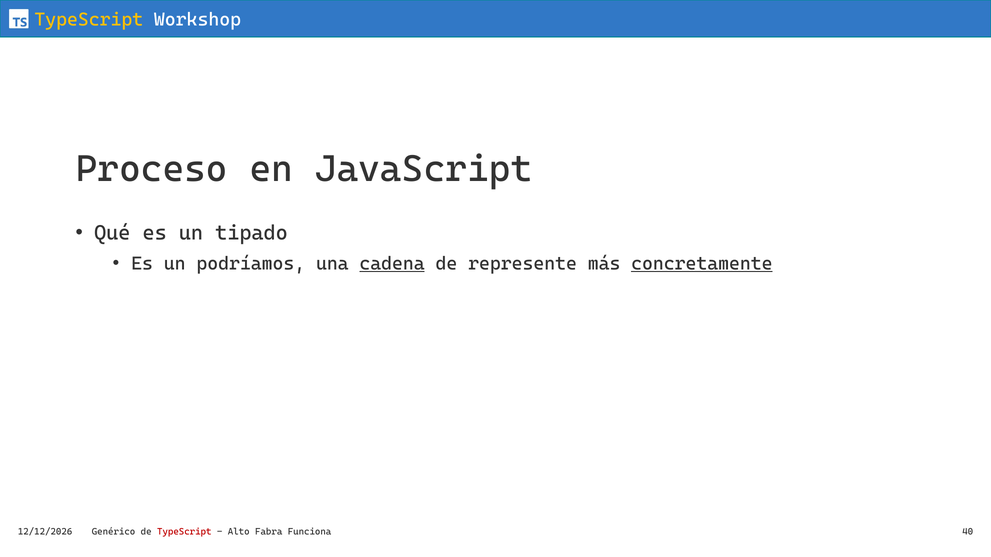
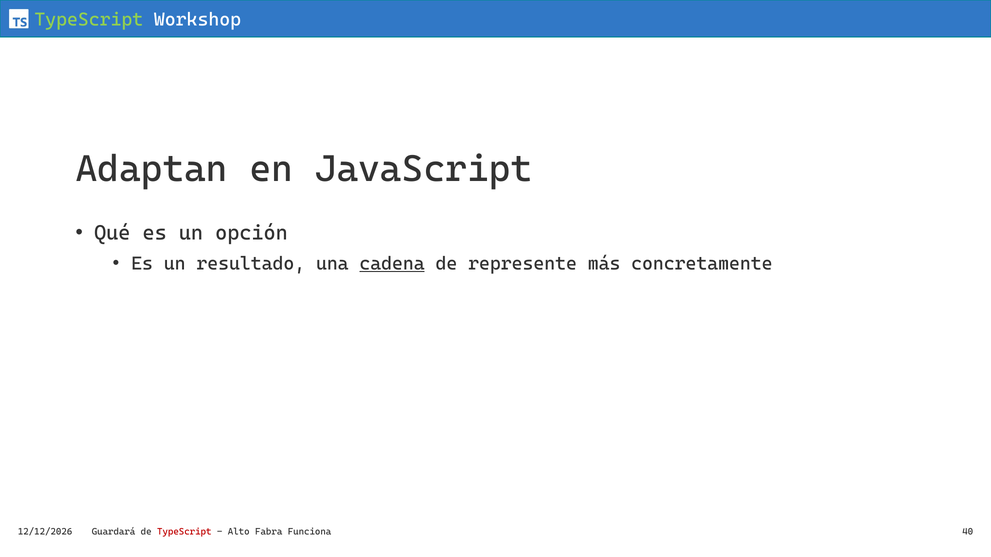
TypeScript at (89, 20) colour: yellow -> light green
Proceso: Proceso -> Adaptan
tipado: tipado -> opción
podríamos: podríamos -> resultado
concretamente underline: present -> none
Genérico: Genérico -> Guardará
